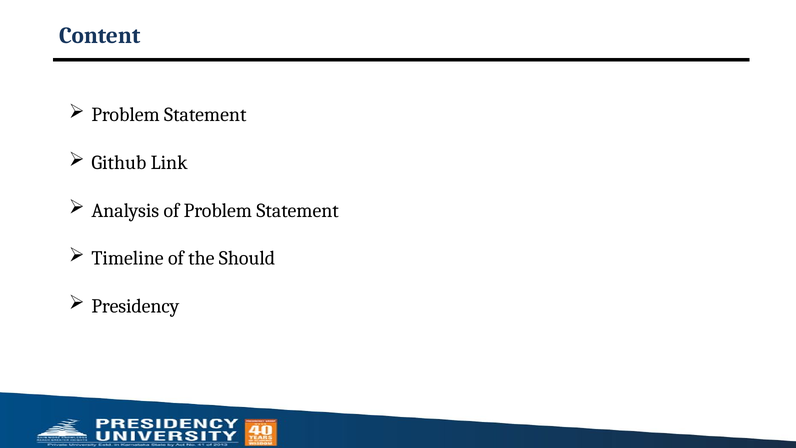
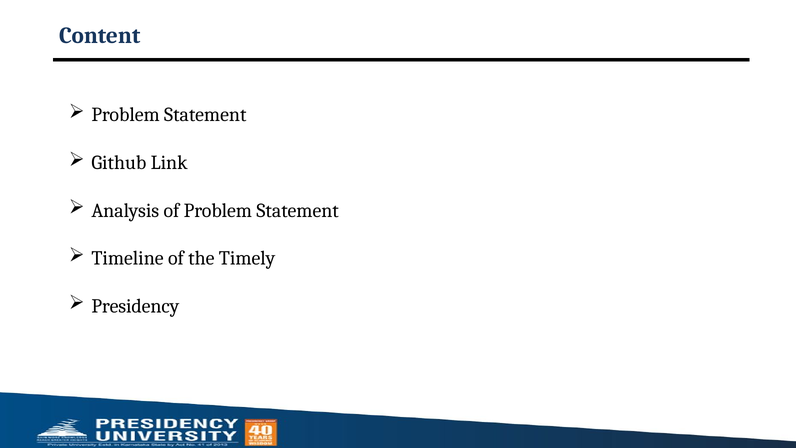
Should: Should -> Timely
